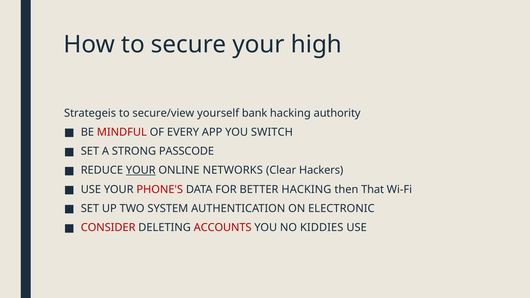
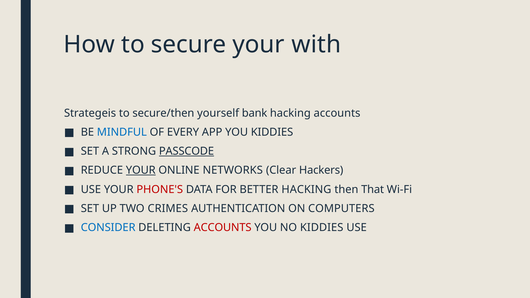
high: high -> with
secure/view: secure/view -> secure/then
hacking authority: authority -> accounts
MINDFUL colour: red -> blue
YOU SWITCH: SWITCH -> KIDDIES
PASSCODE underline: none -> present
SYSTEM: SYSTEM -> CRIMES
ELECTRONIC: ELECTRONIC -> COMPUTERS
CONSIDER colour: red -> blue
